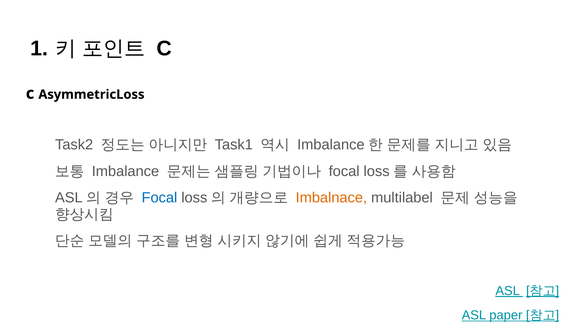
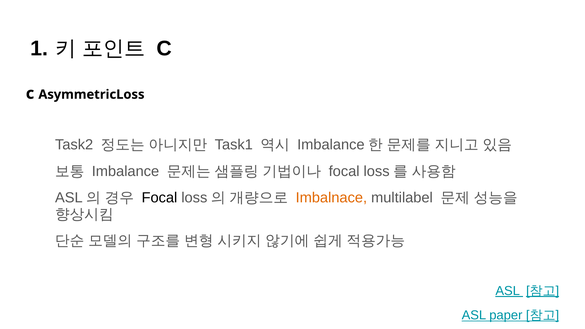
Focal at (159, 198) colour: blue -> black
